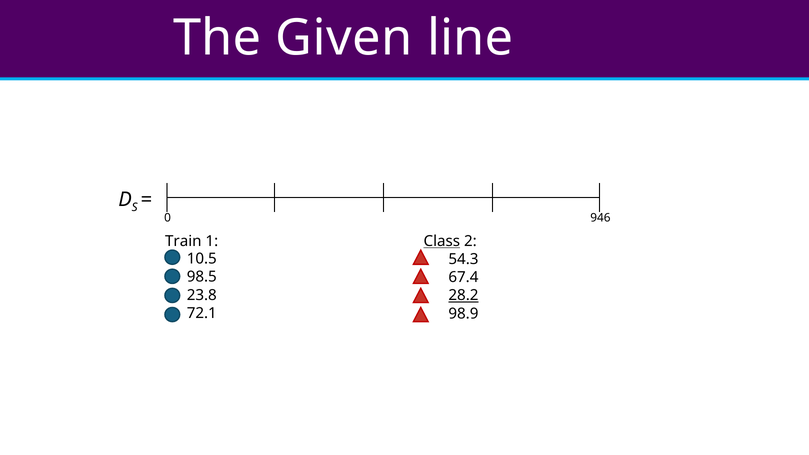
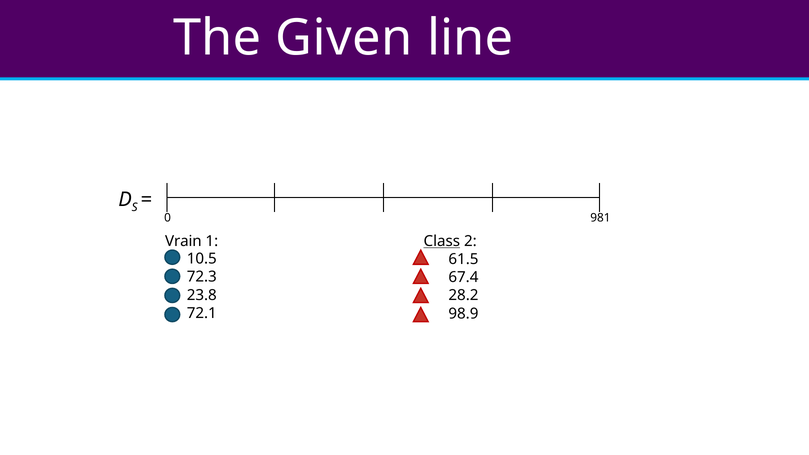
946: 946 -> 981
Train: Train -> Vrain
54.3: 54.3 -> 61.5
98.5: 98.5 -> 72.3
28.2 underline: present -> none
